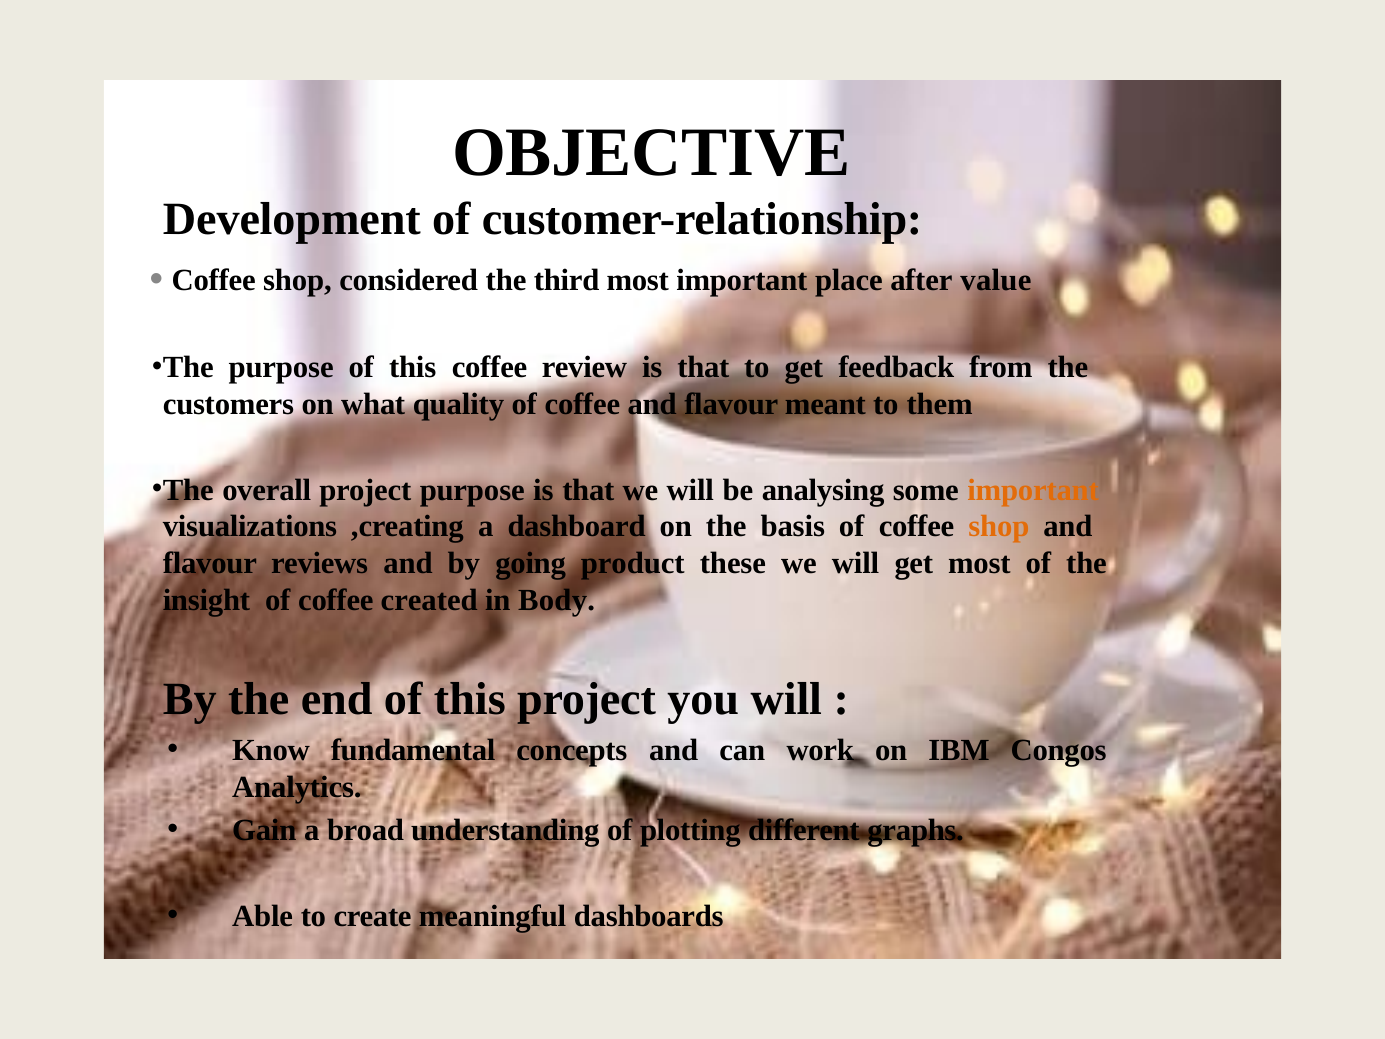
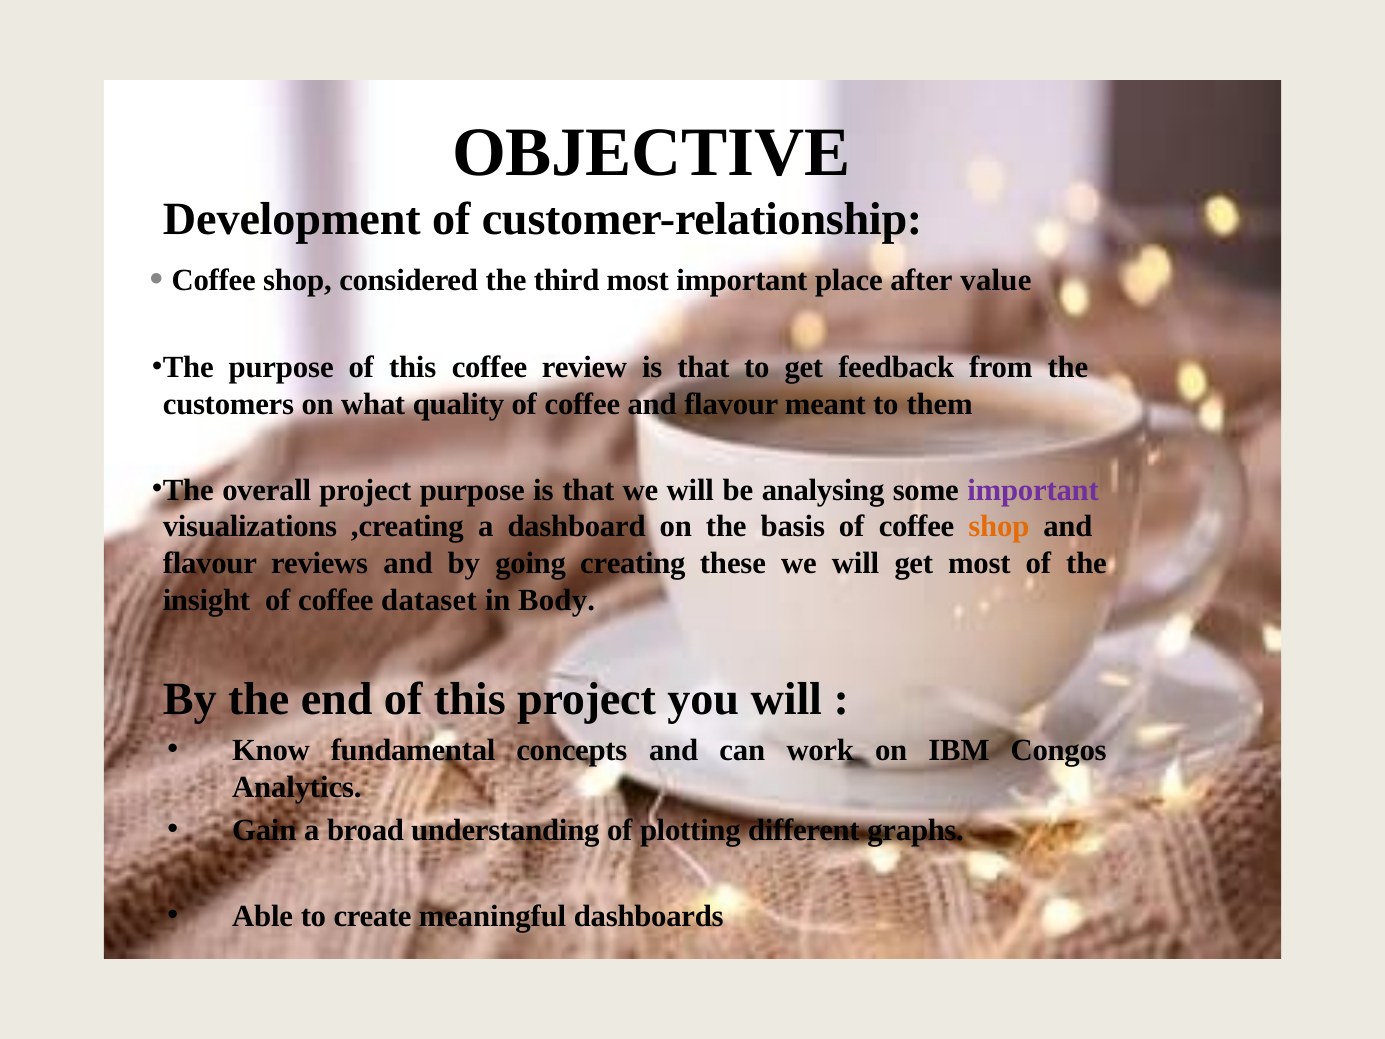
important at (1033, 490) colour: orange -> purple
product: product -> creating
created: created -> dataset
